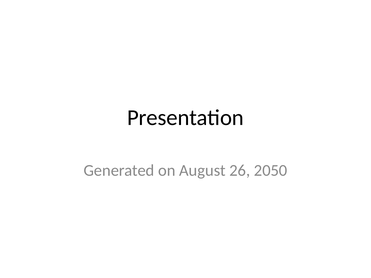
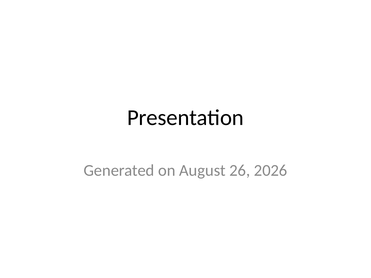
2050: 2050 -> 2026
